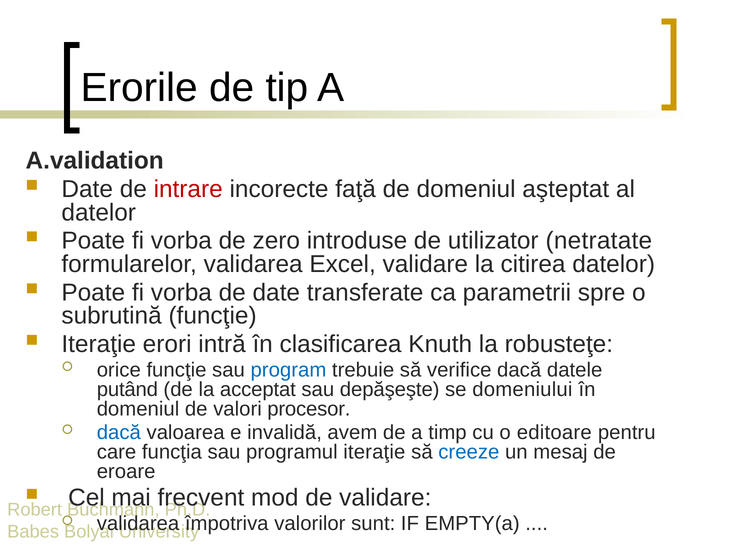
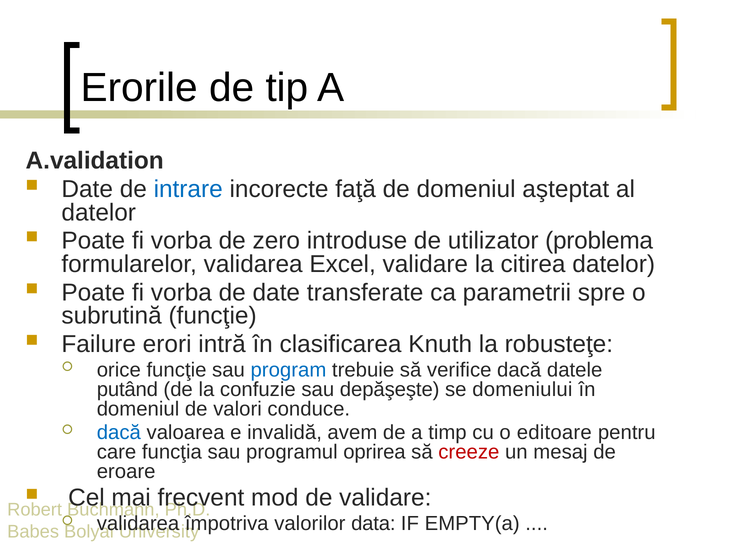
intrare colour: red -> blue
netratate: netratate -> problema
Iteraţie at (99, 344): Iteraţie -> Failure
acceptat: acceptat -> confuzie
procesor: procesor -> conduce
programul iteraţie: iteraţie -> oprirea
creeze colour: blue -> red
sunt: sunt -> data
